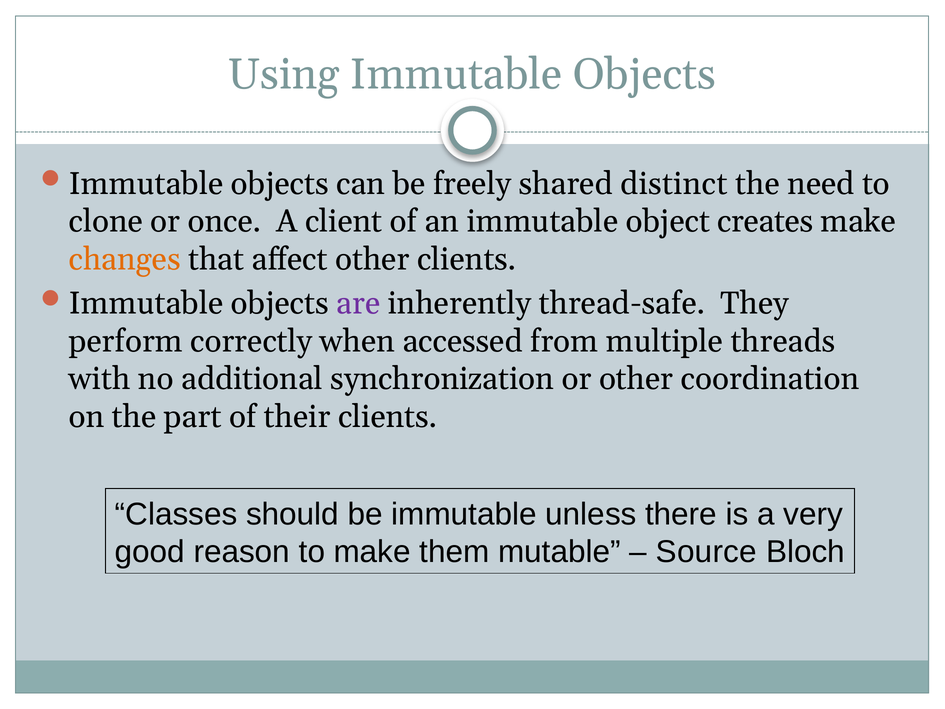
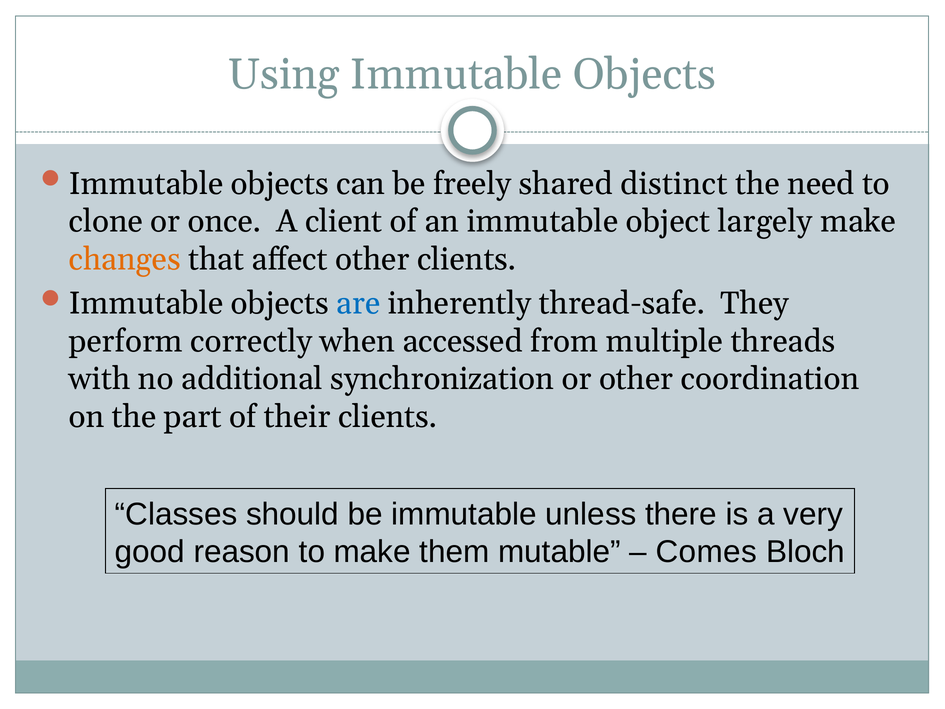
creates: creates -> largely
are colour: purple -> blue
Source: Source -> Comes
